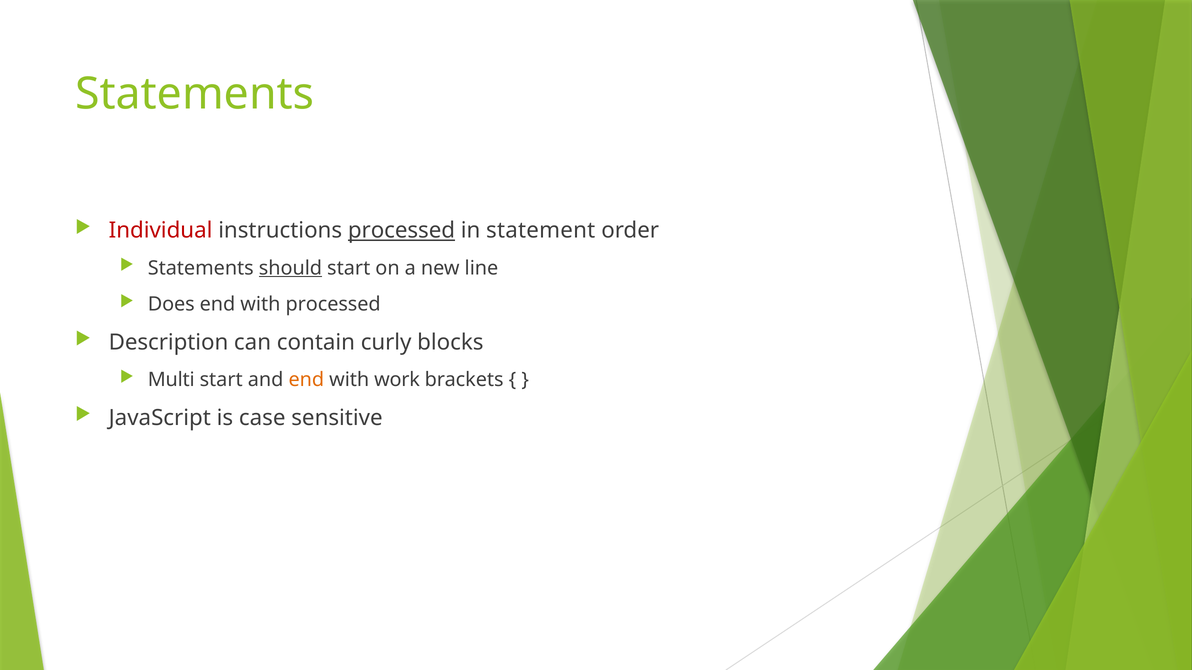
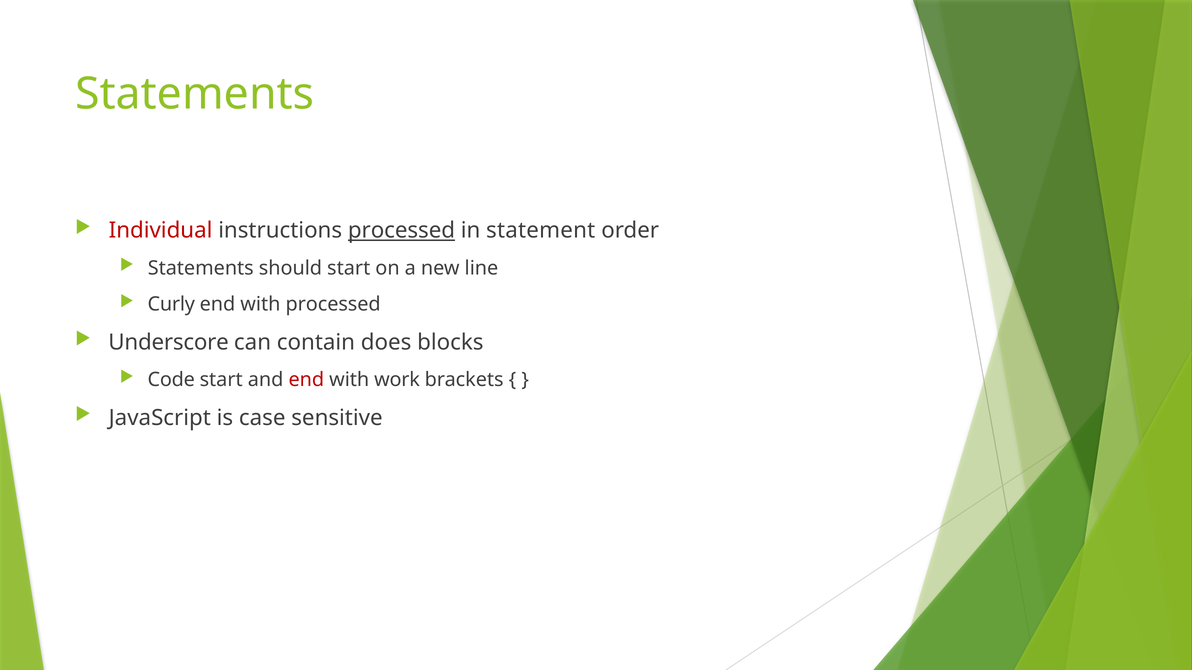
should underline: present -> none
Does: Does -> Curly
Description: Description -> Underscore
curly: curly -> does
Multi: Multi -> Code
end at (306, 380) colour: orange -> red
